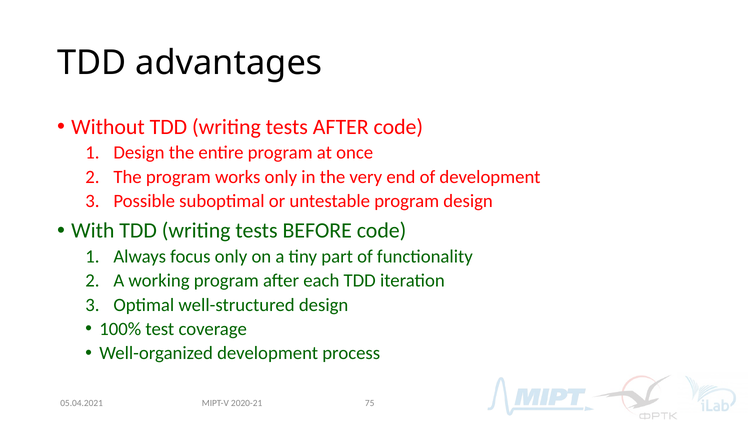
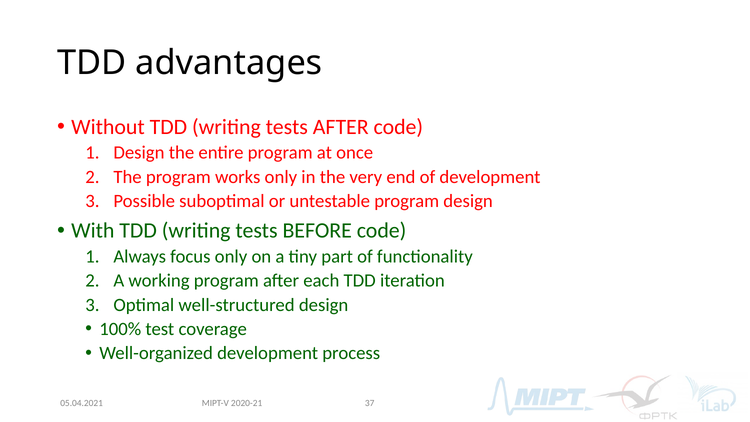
75: 75 -> 37
